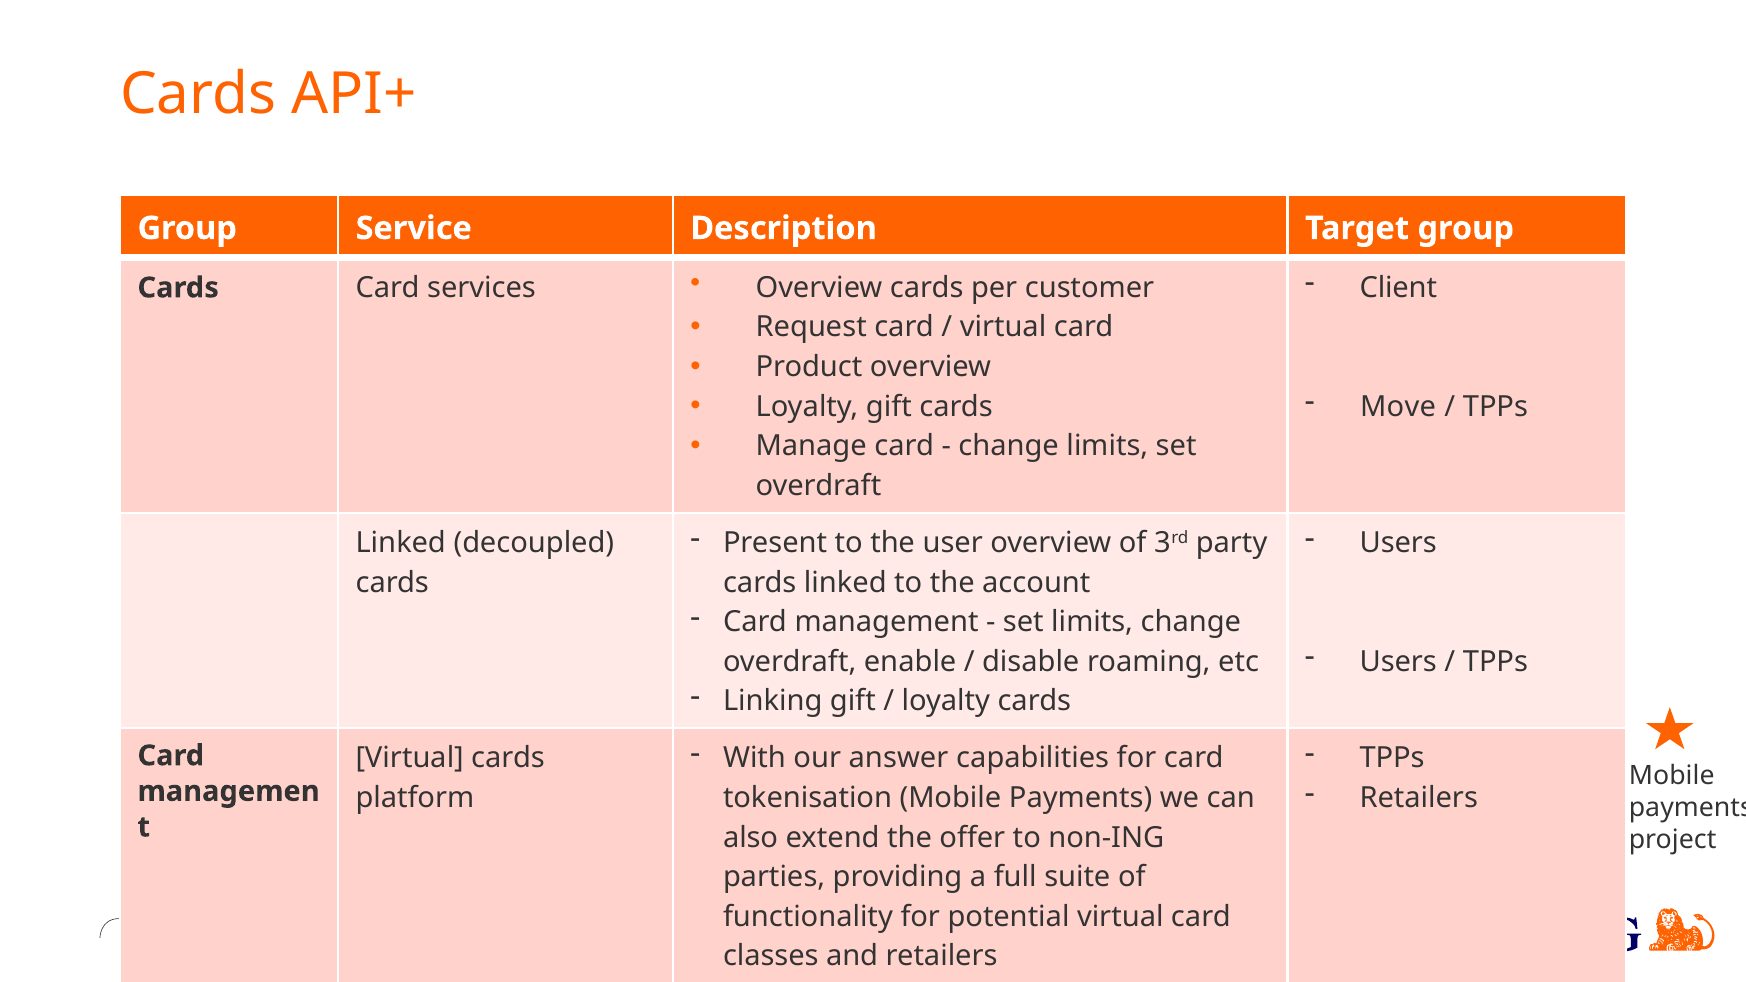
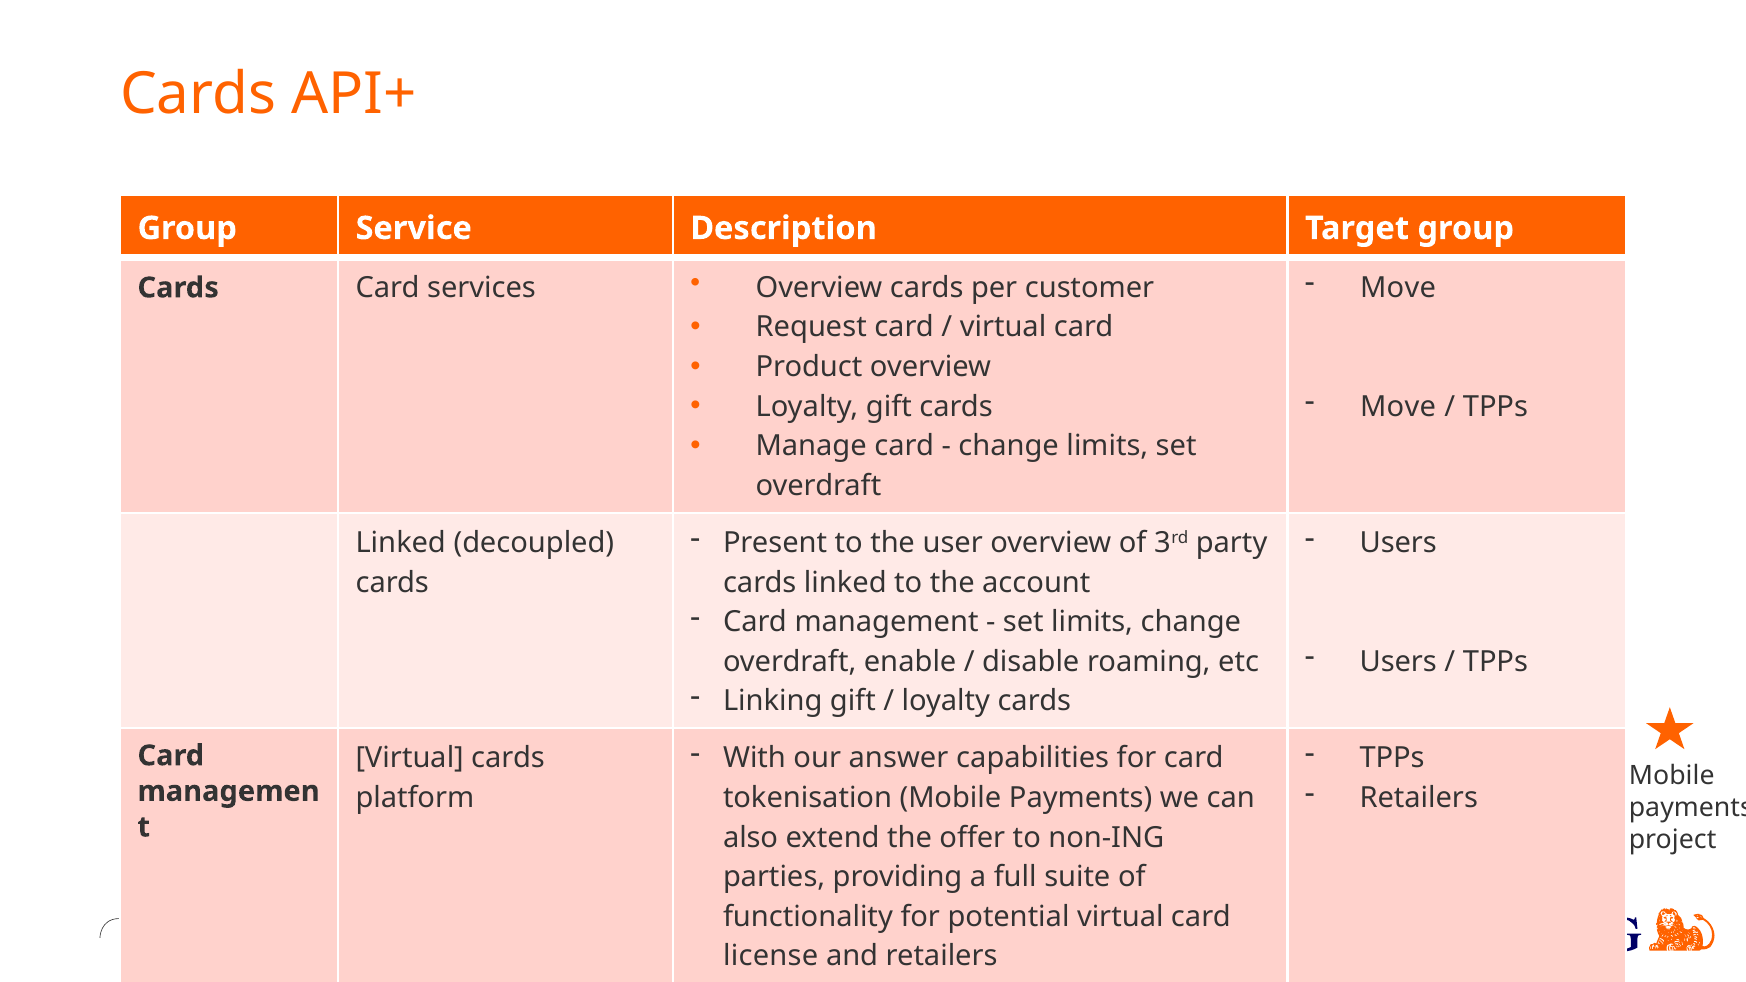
Client at (1398, 288): Client -> Move
classes: classes -> license
